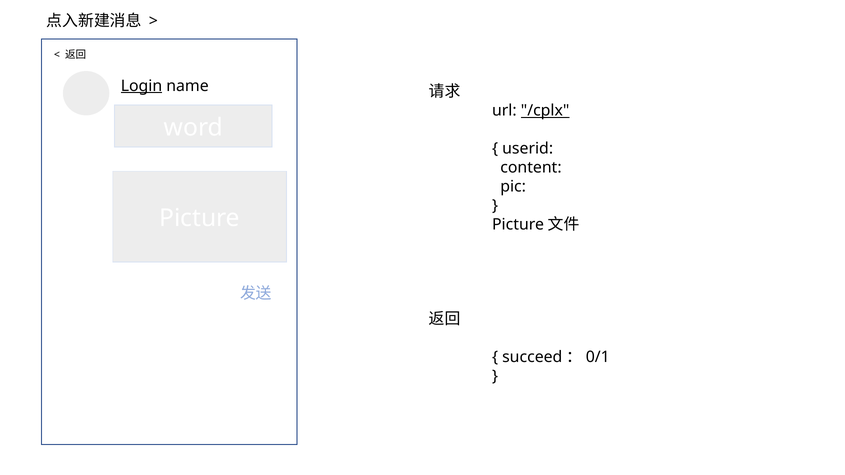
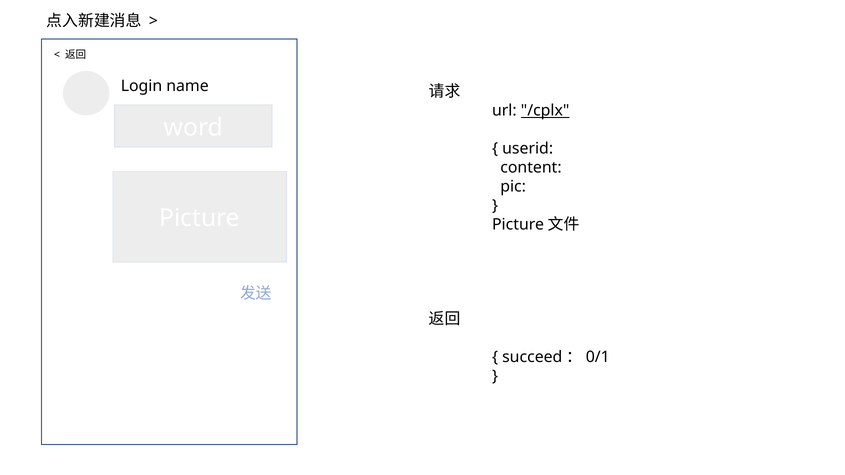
Login underline: present -> none
